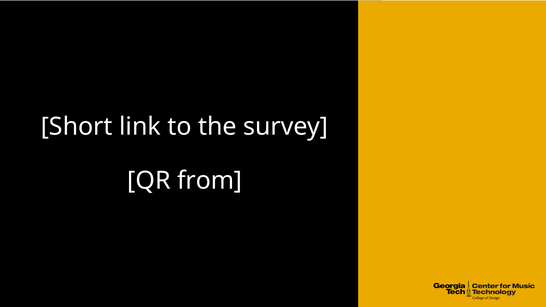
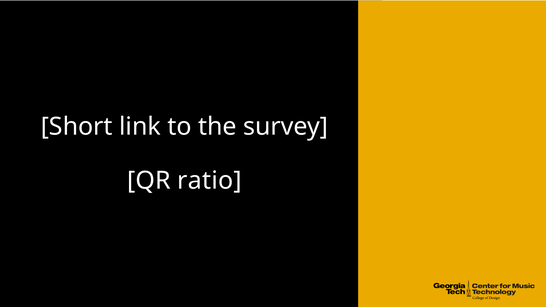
from: from -> ratio
